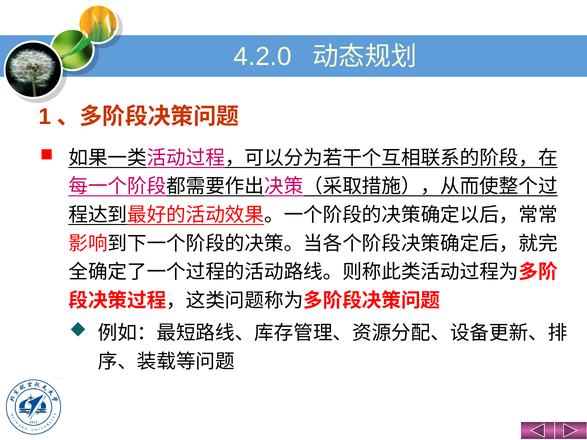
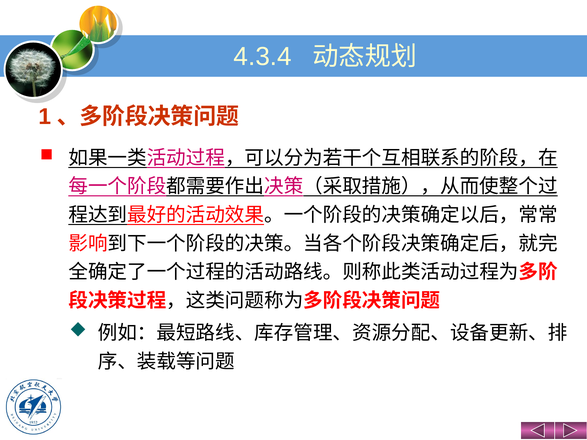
4.2.0: 4.2.0 -> 4.3.4
